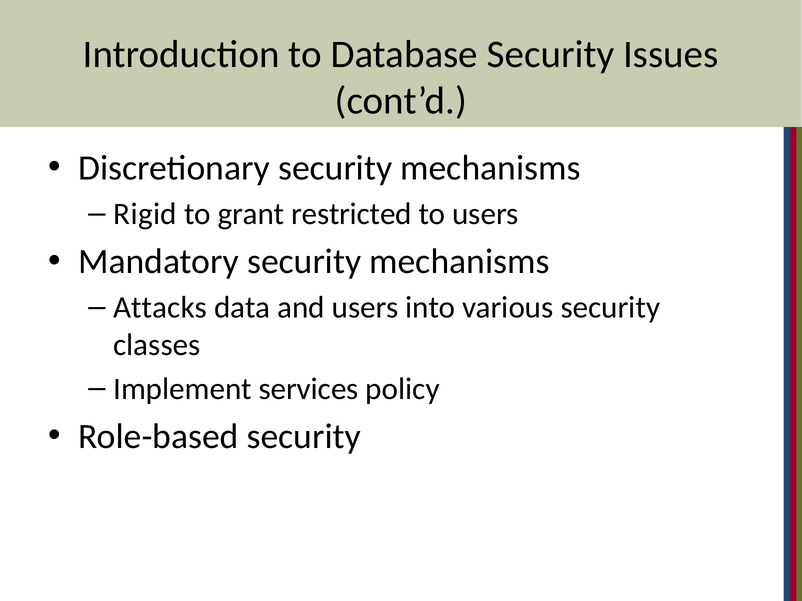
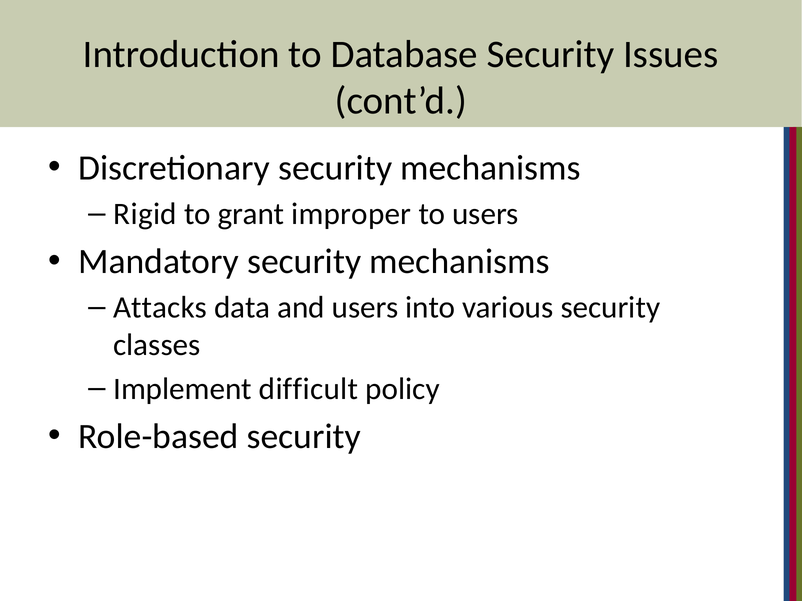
restricted: restricted -> improper
services: services -> difficult
